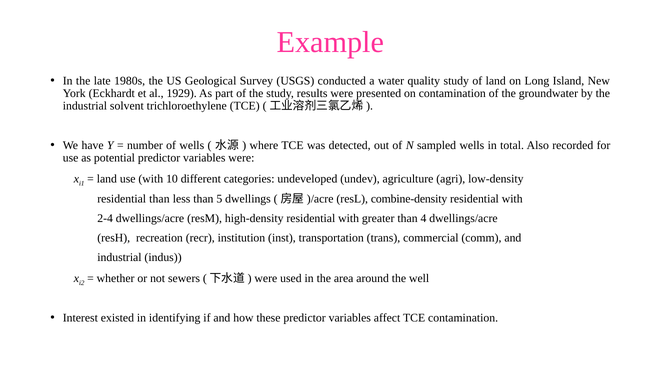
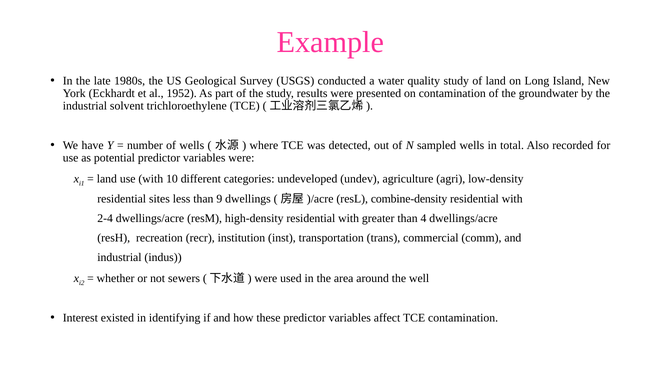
1929: 1929 -> 1952
residential than: than -> sites
5: 5 -> 9
